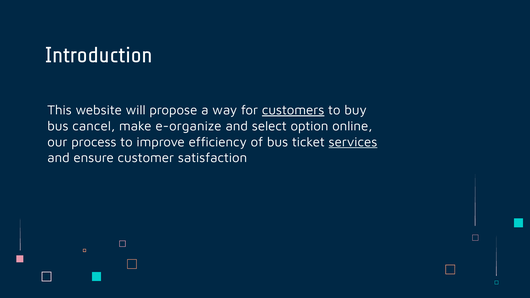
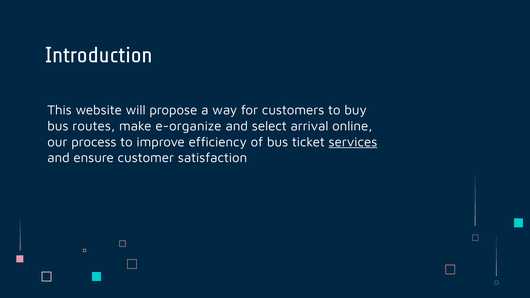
customers underline: present -> none
cancel: cancel -> routes
option: option -> arrival
